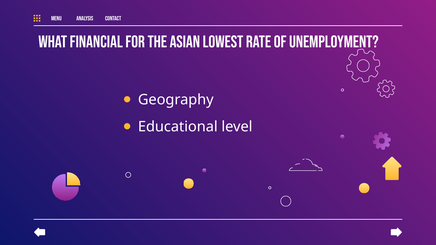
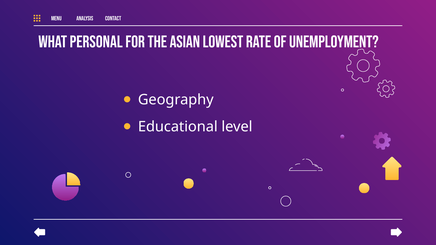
financial: financial -> personal
